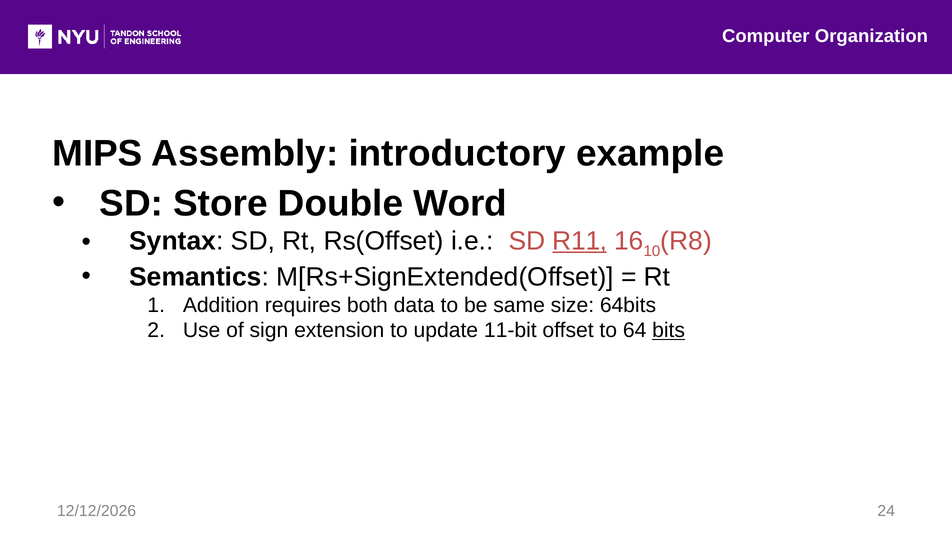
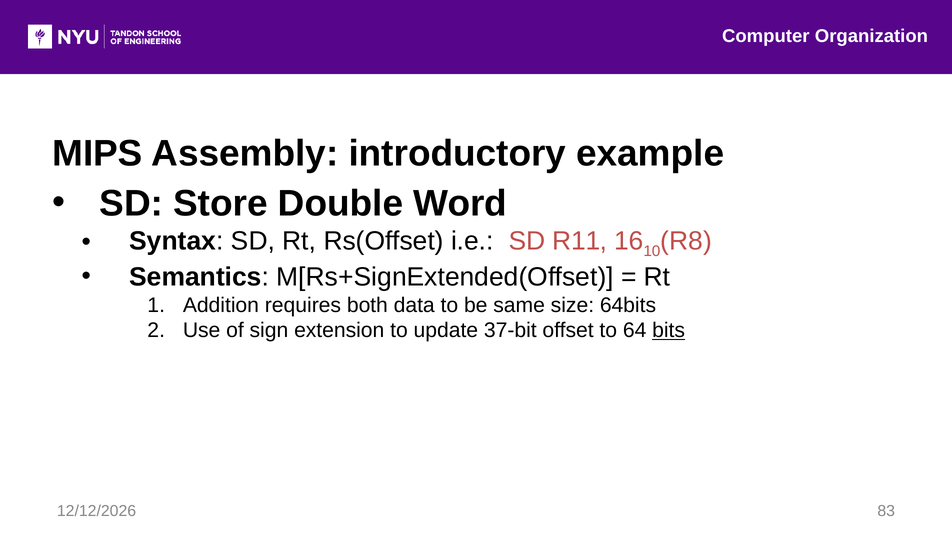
R11 underline: present -> none
11-bit: 11-bit -> 37-bit
24: 24 -> 83
